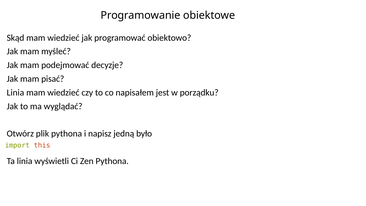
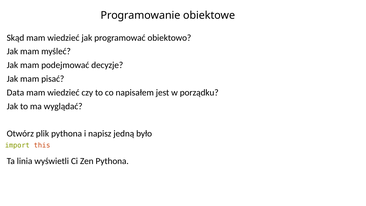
Linia at (15, 92): Linia -> Data
